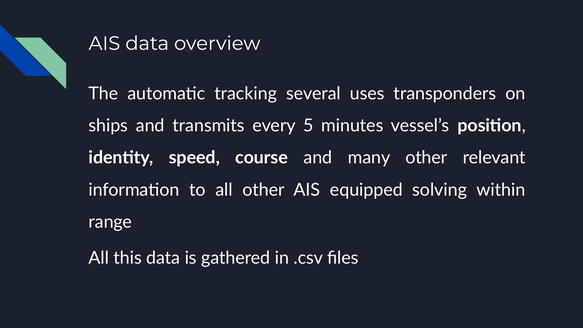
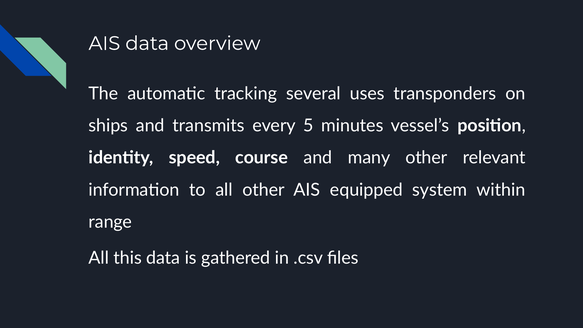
solving: solving -> system
